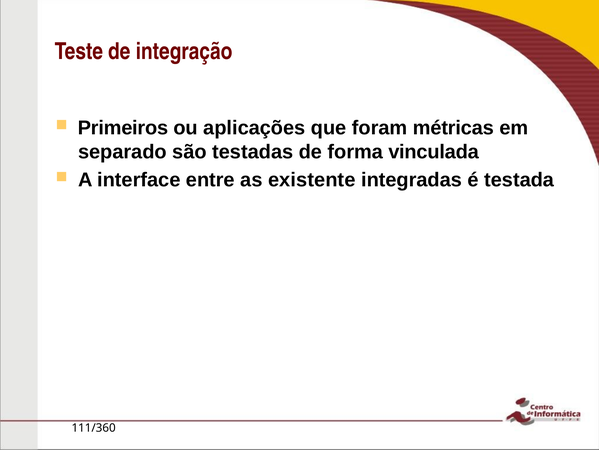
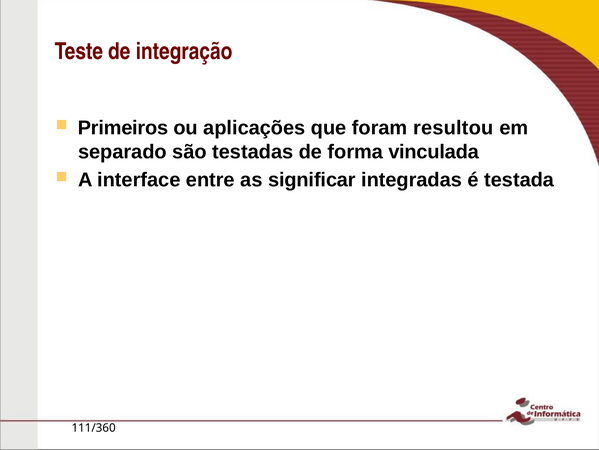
métricas: métricas -> resultou
existente: existente -> significar
